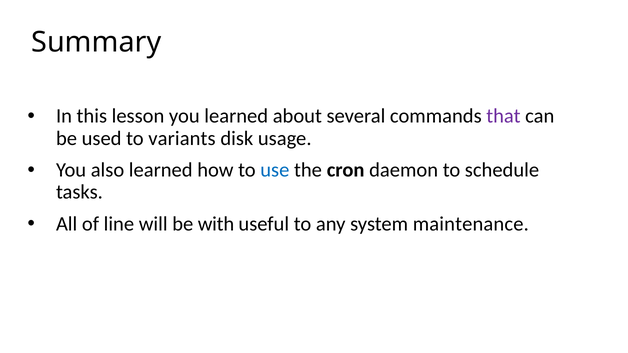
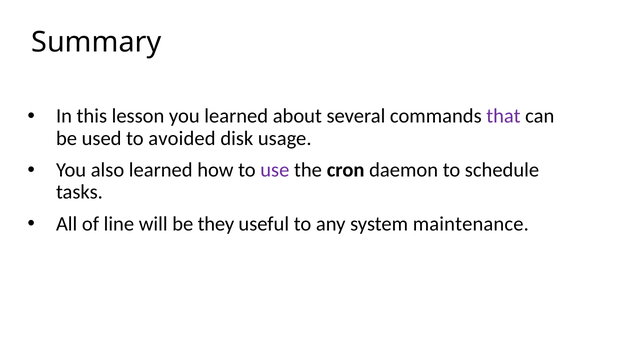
variants: variants -> avoided
use colour: blue -> purple
with: with -> they
